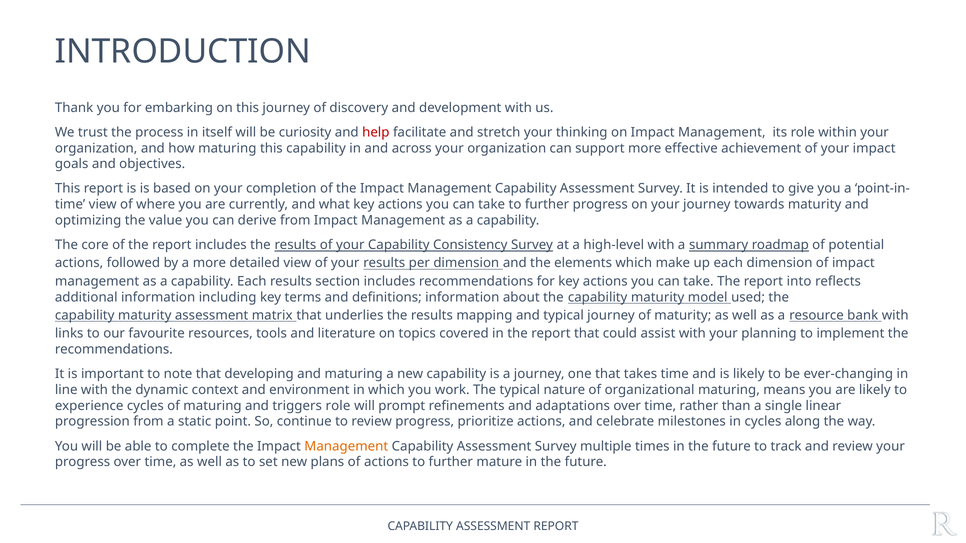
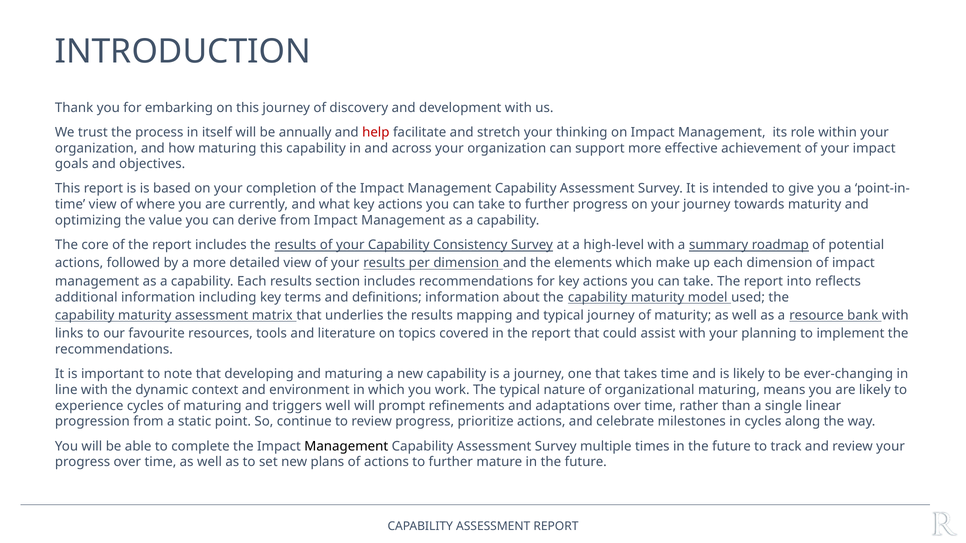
curiosity: curiosity -> annually
triggers role: role -> well
Management at (346, 446) colour: orange -> black
